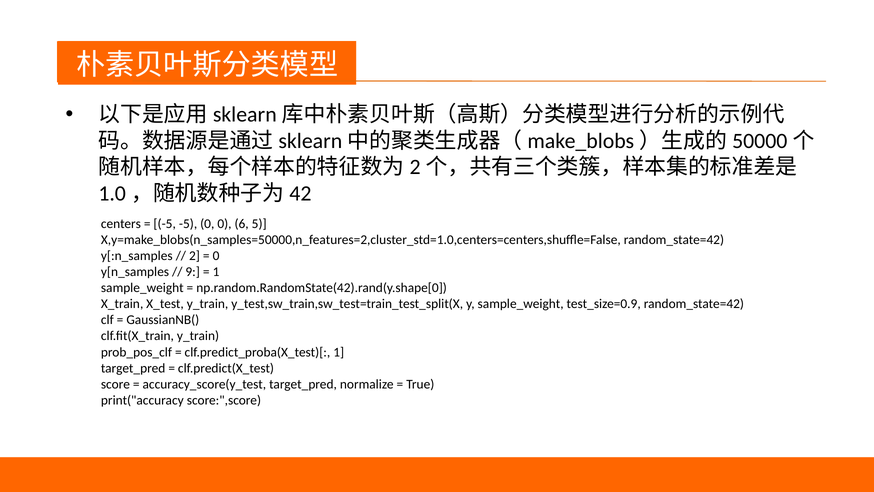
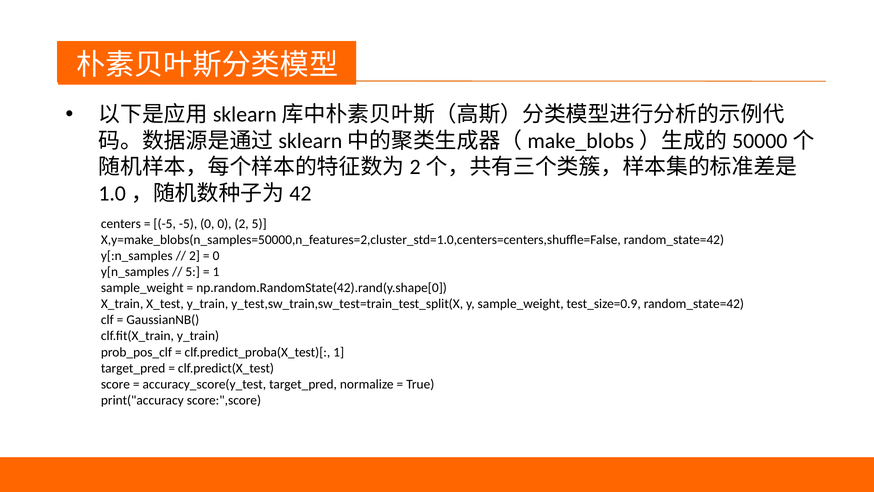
0 6: 6 -> 2
9 at (193, 272): 9 -> 5
